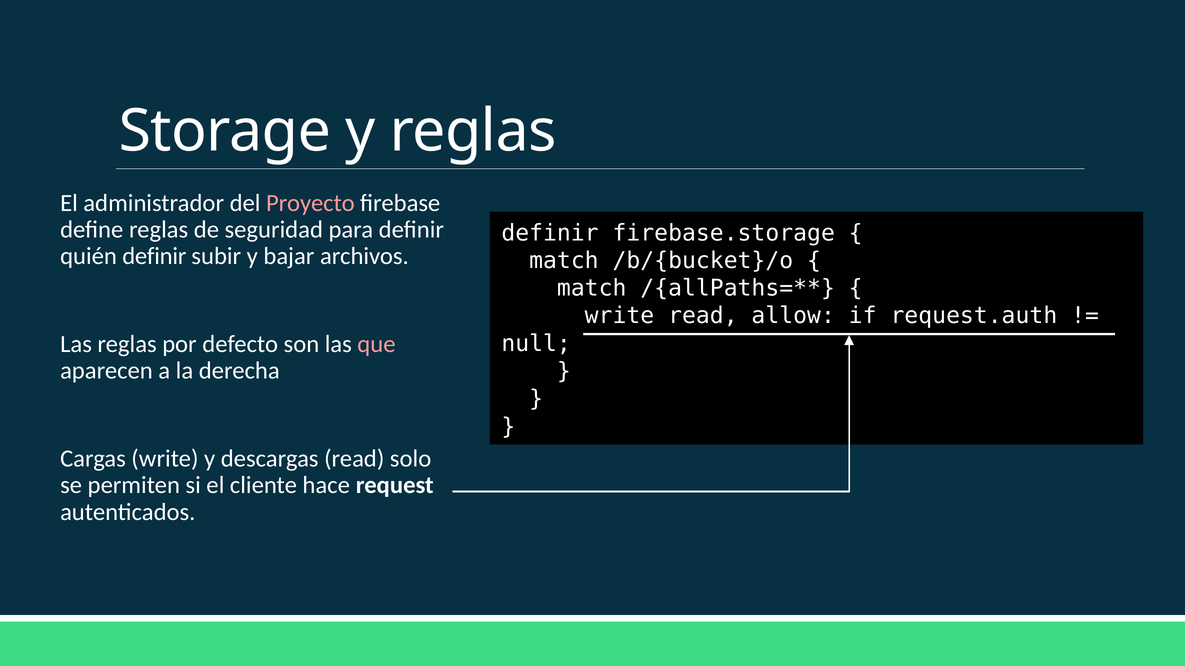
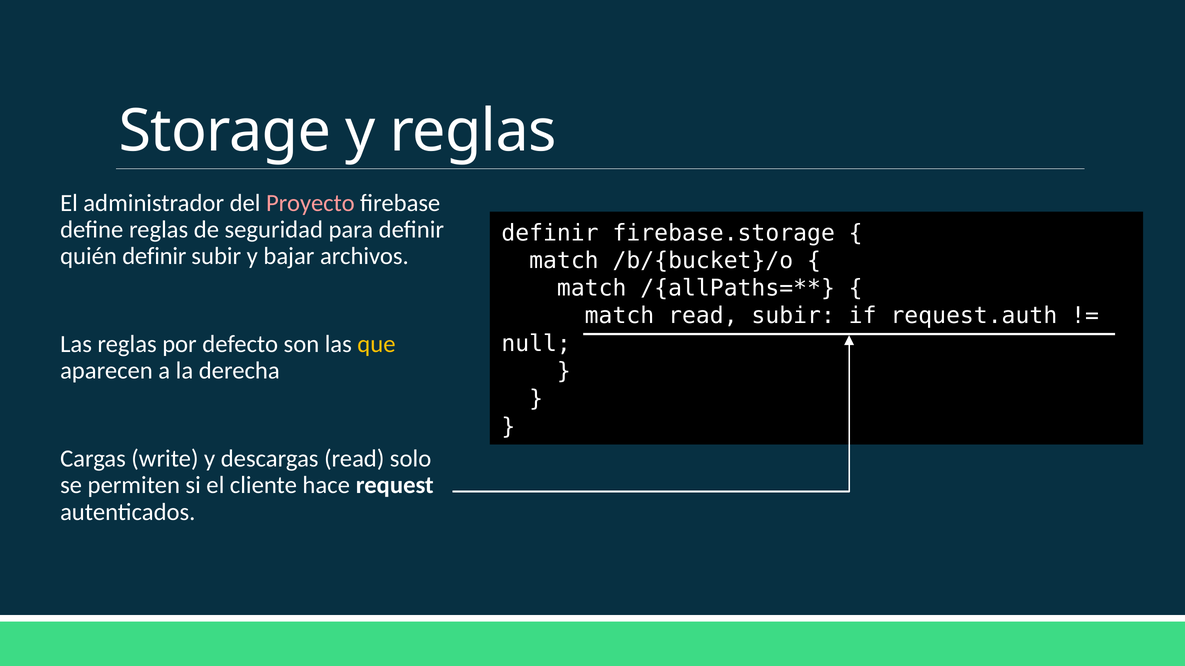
write at (619, 316): write -> match
read allow: allow -> subir
que colour: pink -> yellow
